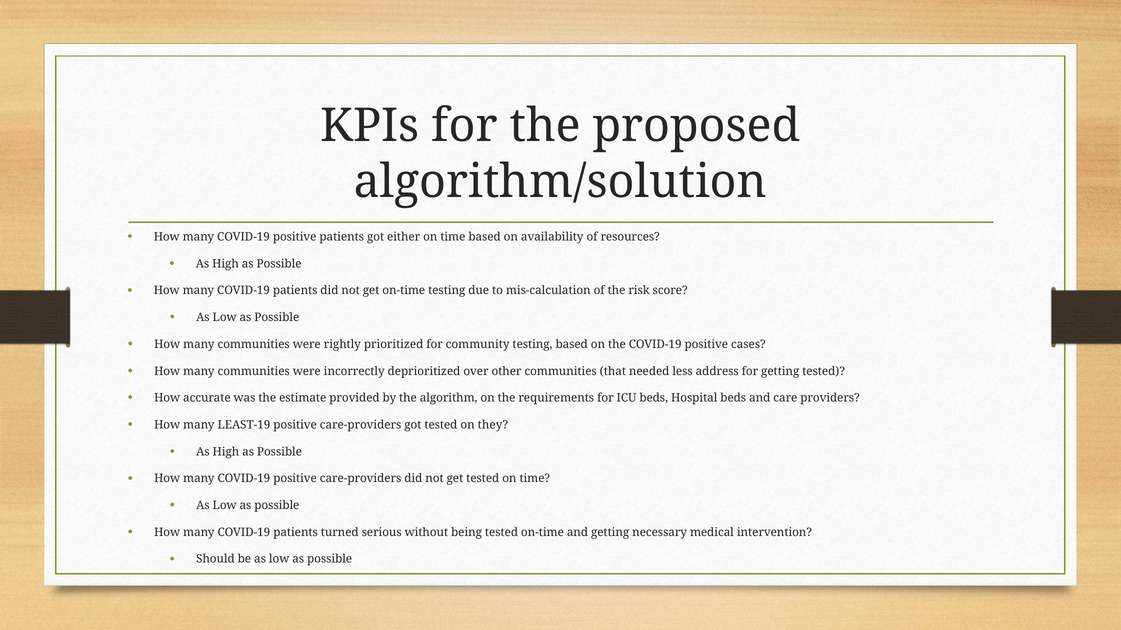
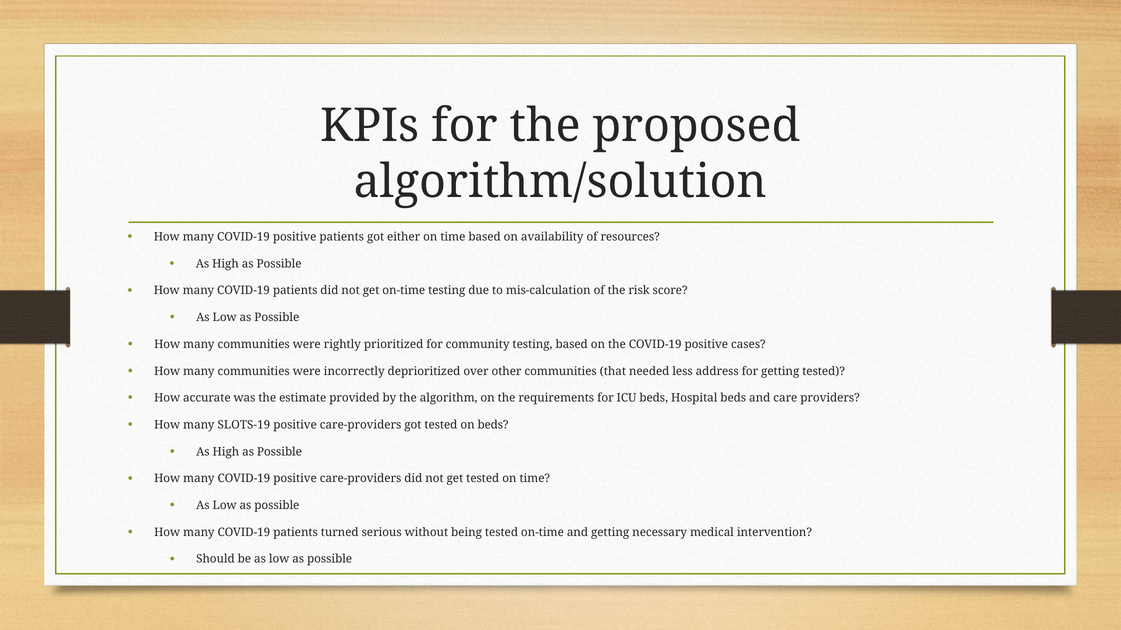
LEAST-19: LEAST-19 -> SLOTS-19
on they: they -> beds
